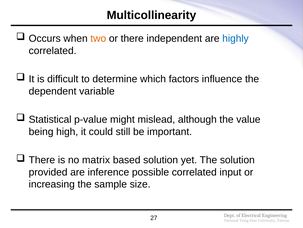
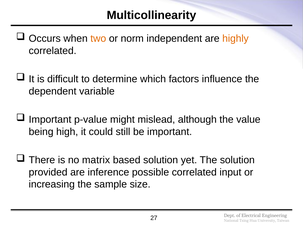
or there: there -> norm
highly colour: blue -> orange
Statistical at (50, 119): Statistical -> Important
